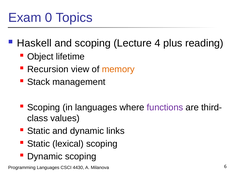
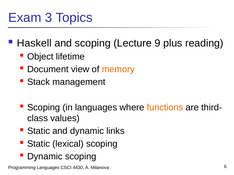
0: 0 -> 3
4: 4 -> 9
Recursion: Recursion -> Document
functions colour: purple -> orange
